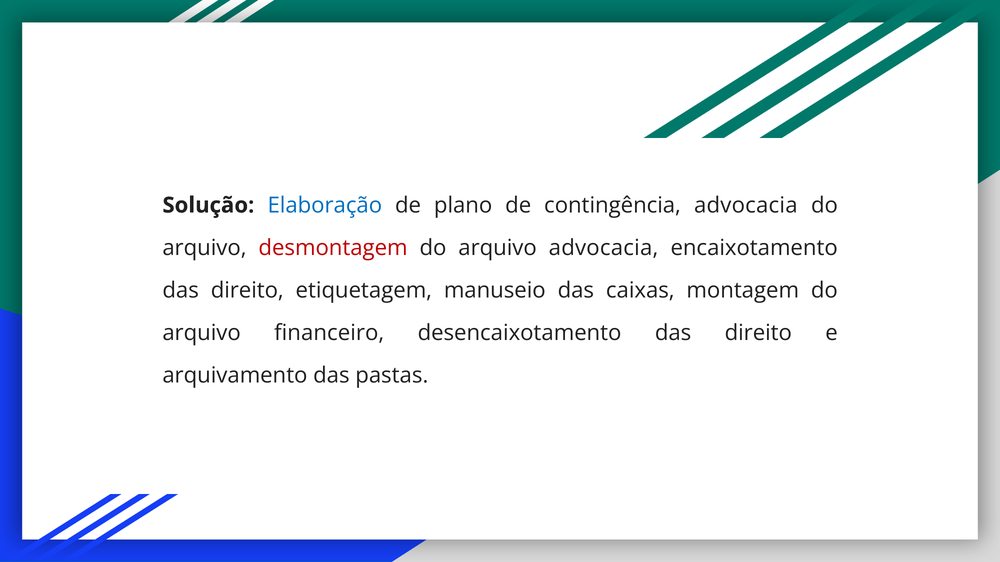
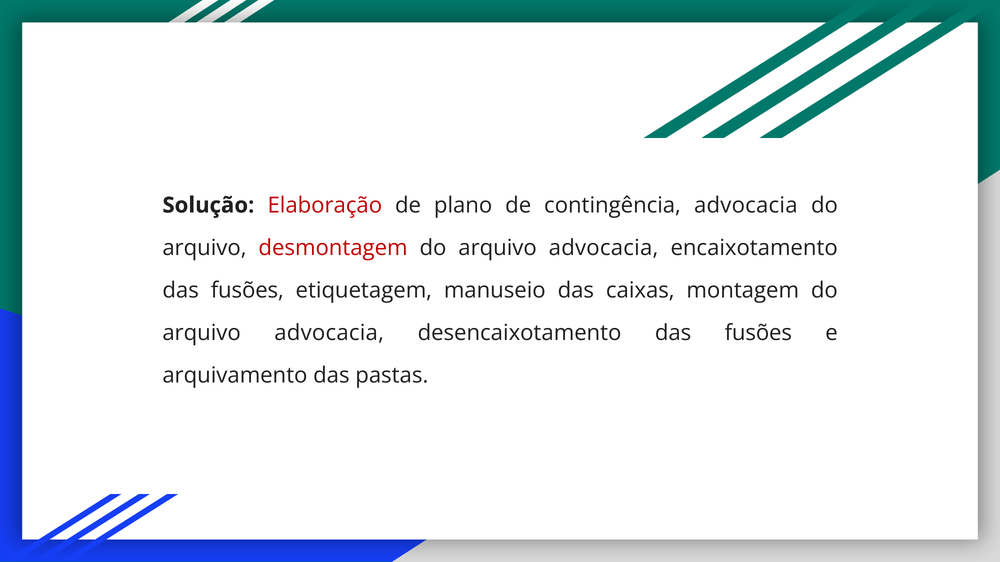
Elaboração colour: blue -> red
direito at (247, 291): direito -> fusões
financeiro at (329, 333): financeiro -> advocacia
desencaixotamento das direito: direito -> fusões
